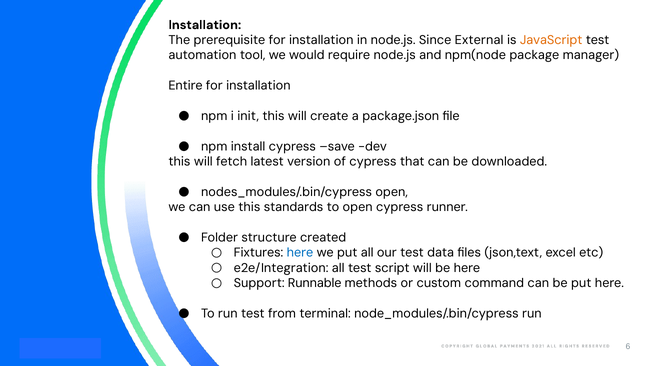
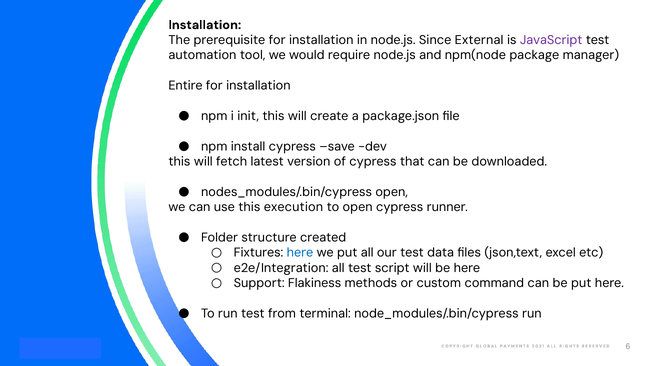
JavaScript colour: orange -> purple
standards: standards -> execution
Runnable: Runnable -> Flakiness
